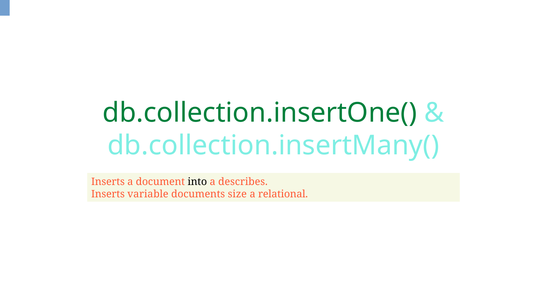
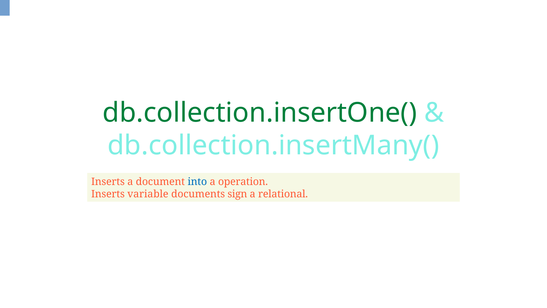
into colour: black -> blue
describes: describes -> operation
size: size -> sign
